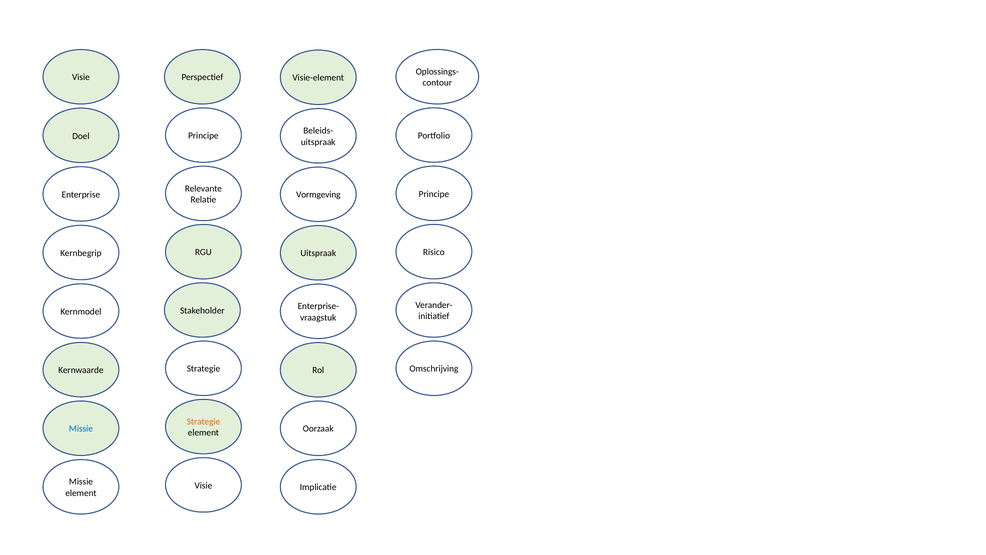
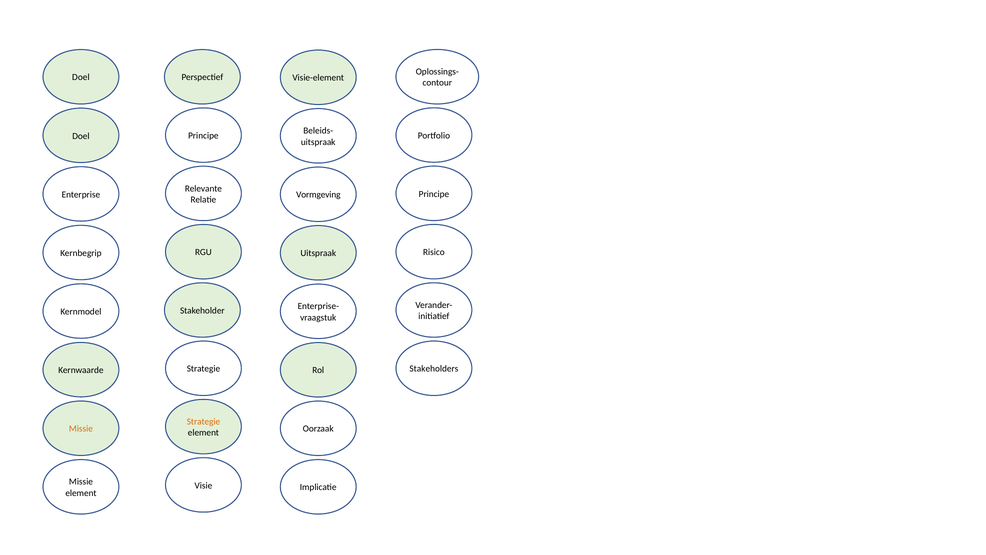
Visie at (81, 77): Visie -> Doel
Omschrijving: Omschrijving -> Stakeholders
Missie at (81, 429) colour: blue -> orange
